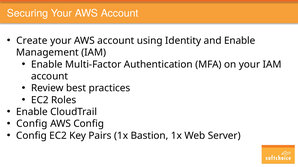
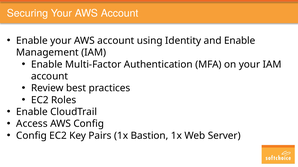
Create at (32, 41): Create -> Enable
Config at (32, 124): Config -> Access
